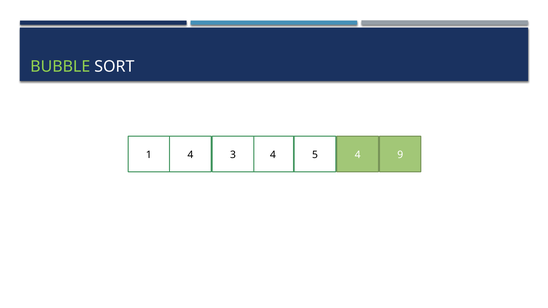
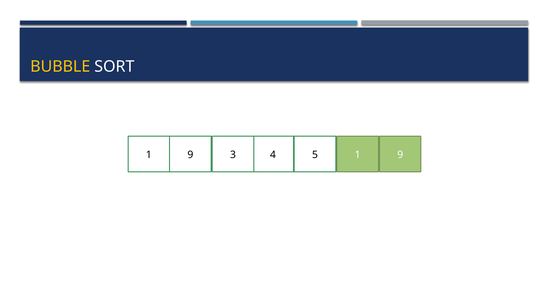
BUBBLE colour: light green -> yellow
1 4: 4 -> 9
4 at (358, 155): 4 -> 1
